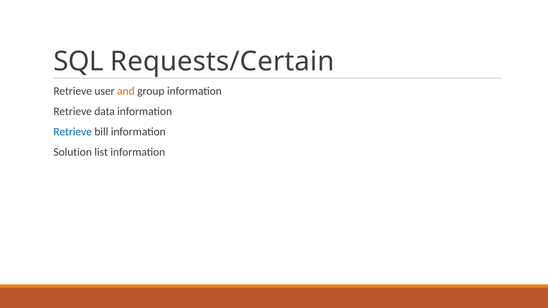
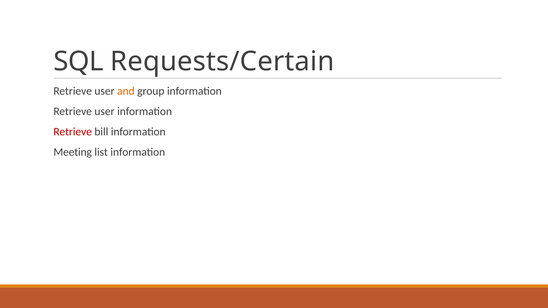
data at (105, 111): data -> user
Retrieve at (73, 132) colour: blue -> red
Solution: Solution -> Meeting
